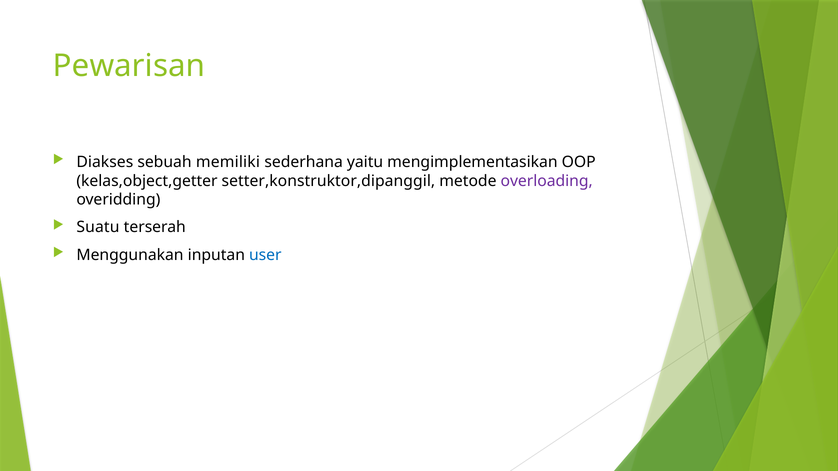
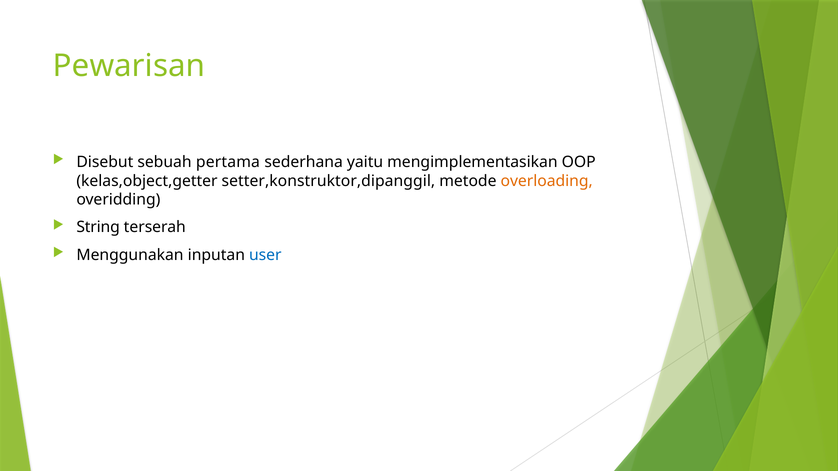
Diakses: Diakses -> Disebut
memiliki: memiliki -> pertama
overloading colour: purple -> orange
Suatu: Suatu -> String
